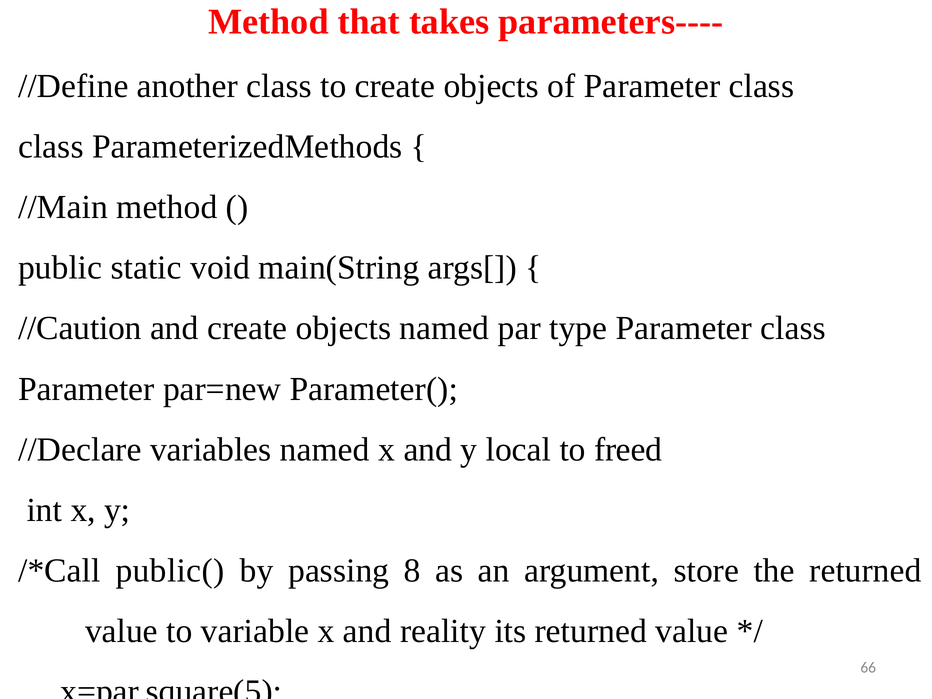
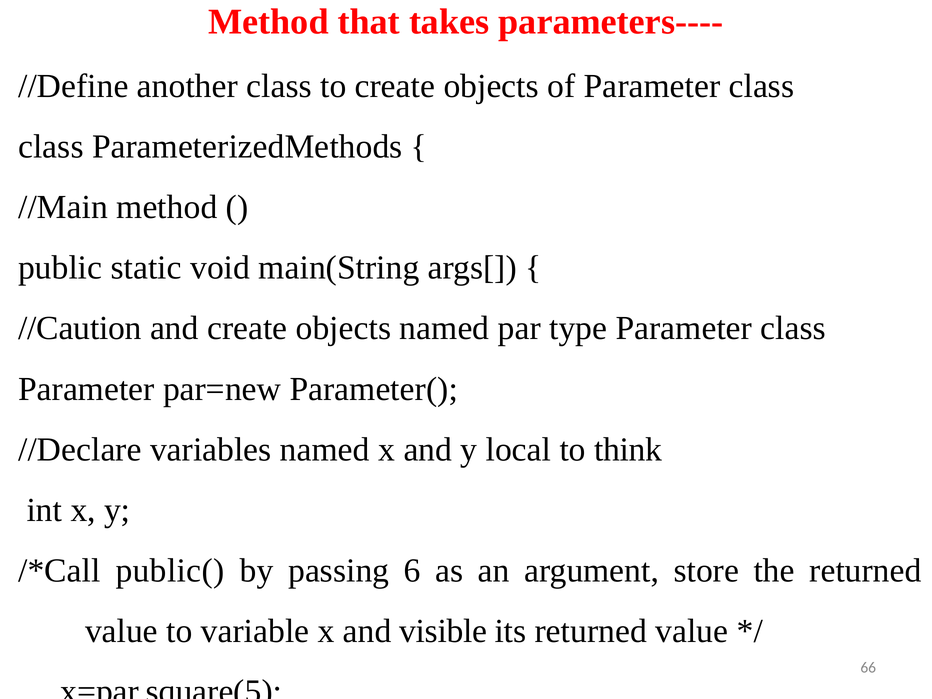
freed: freed -> think
8: 8 -> 6
reality: reality -> visible
